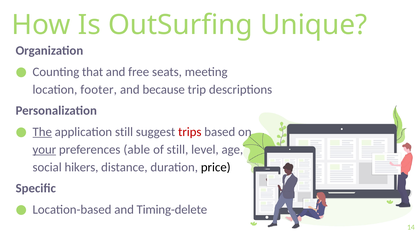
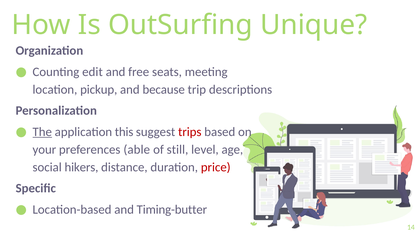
that: that -> edit
footer: footer -> pickup
application still: still -> this
your underline: present -> none
price colour: black -> red
Timing-delete: Timing-delete -> Timing-butter
